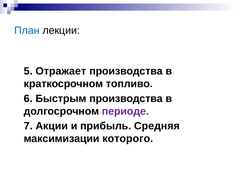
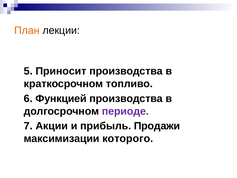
План colour: blue -> orange
Отражает: Отражает -> Приносит
Быстрым: Быстрым -> Функцией
Средняя: Средняя -> Продажи
